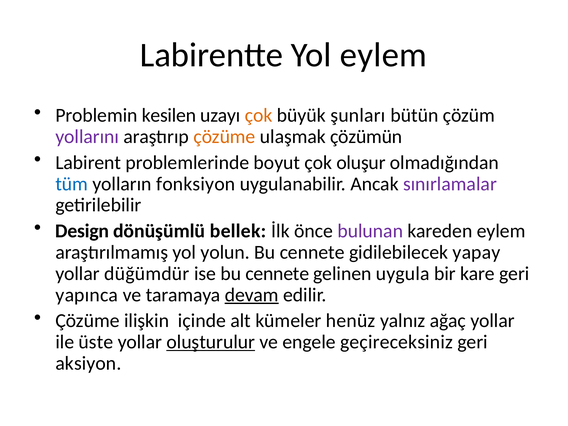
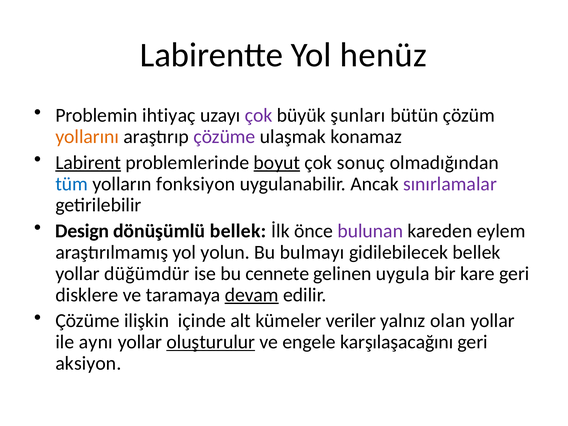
Yol eylem: eylem -> henüz
kesilen: kesilen -> ihtiyaç
çok at (259, 115) colour: orange -> purple
yollarını colour: purple -> orange
çözüme at (224, 137) colour: orange -> purple
çözümün: çözümün -> konamaz
Labirent underline: none -> present
boyut underline: none -> present
oluşur: oluşur -> sonuç
cennete at (312, 252): cennete -> bulmayı
gidilebilecek yapay: yapay -> bellek
yapınca: yapınca -> disklere
henüz: henüz -> veriler
ağaç: ağaç -> olan
üste: üste -> aynı
geçireceksiniz: geçireceksiniz -> karşılaşacağını
